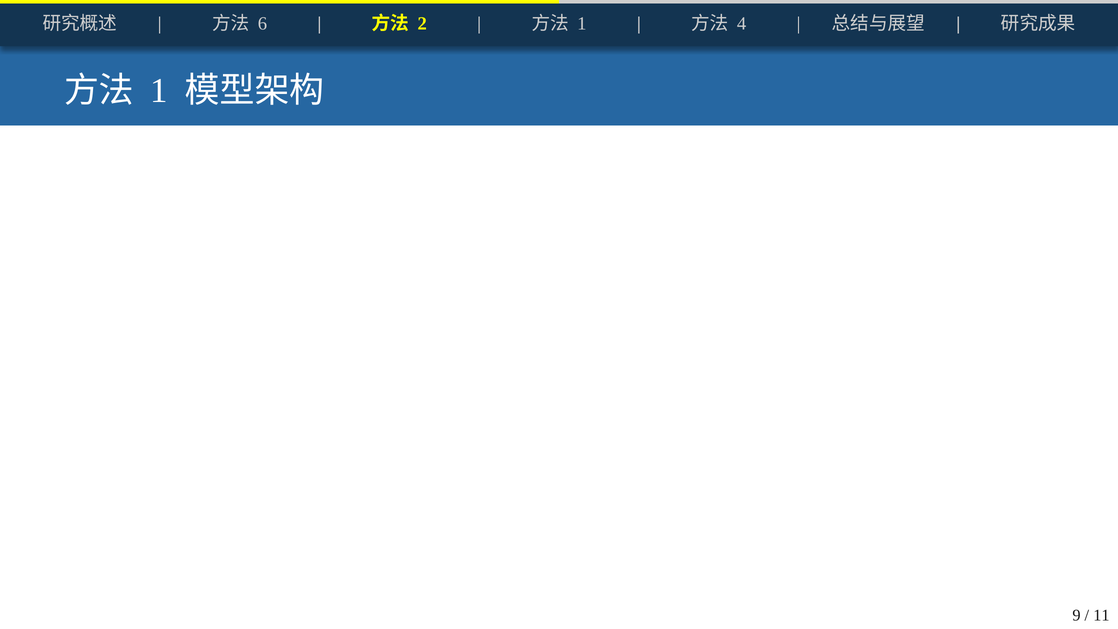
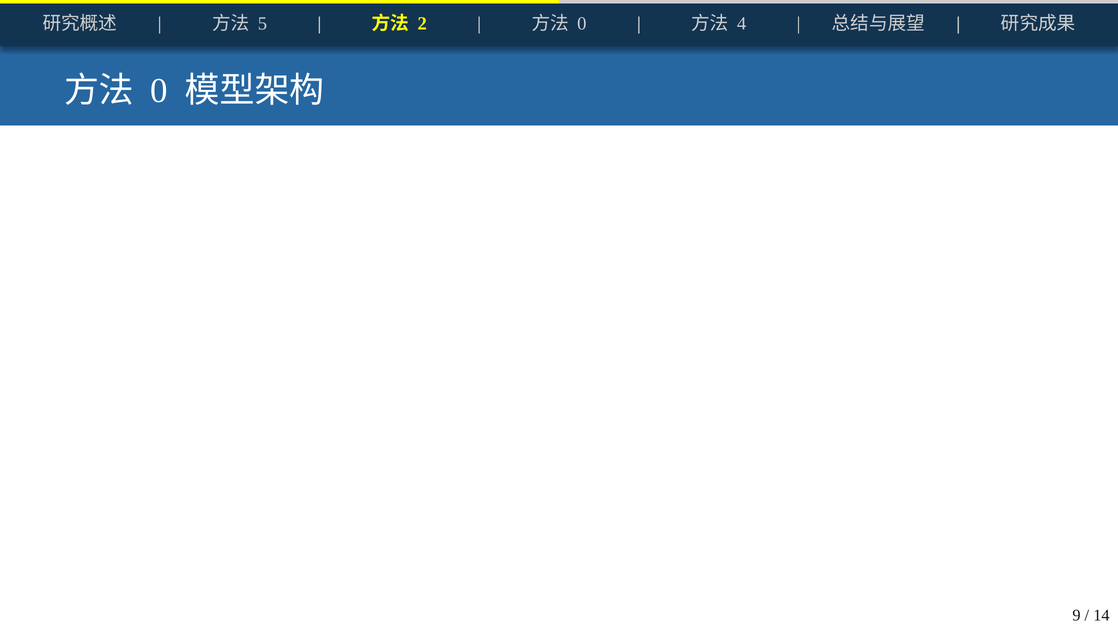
6: 6 -> 5
1 at (582, 24): 1 -> 0
1 at (159, 91): 1 -> 0
11: 11 -> 14
